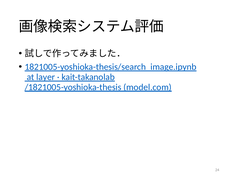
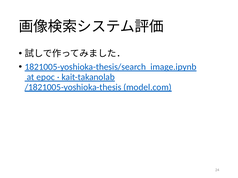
layer: layer -> epoc
